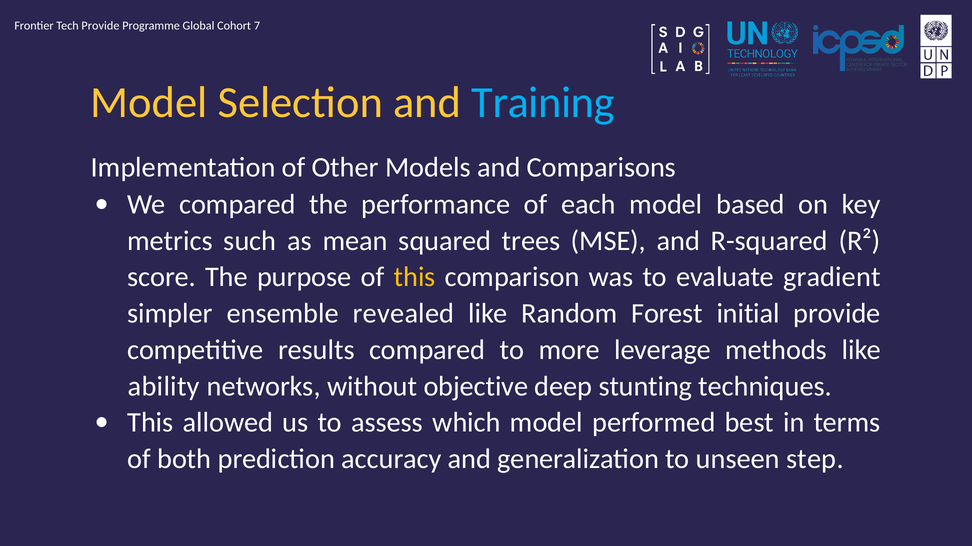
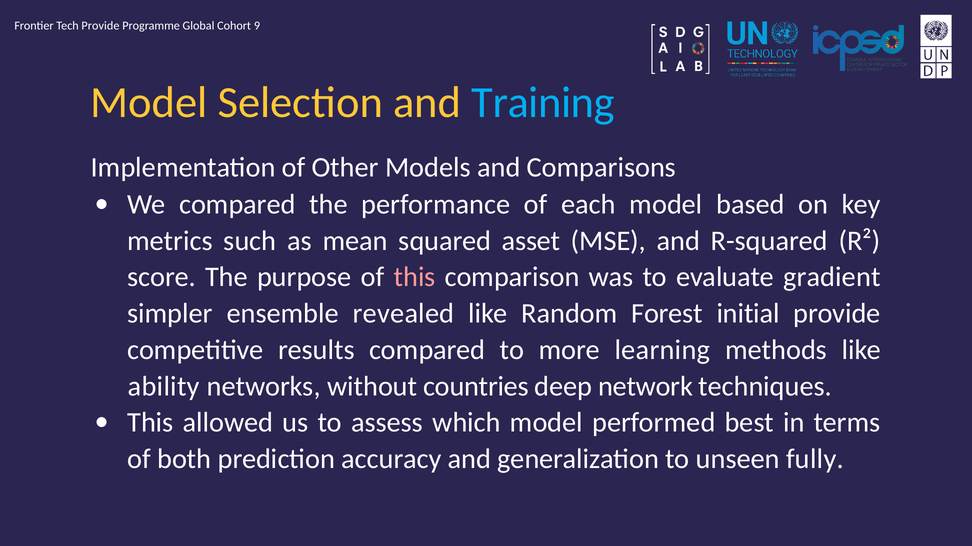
7: 7 -> 9
trees: trees -> asset
this at (415, 277) colour: yellow -> pink
leverage: leverage -> learning
objective: objective -> countries
stunting: stunting -> network
step: step -> fully
